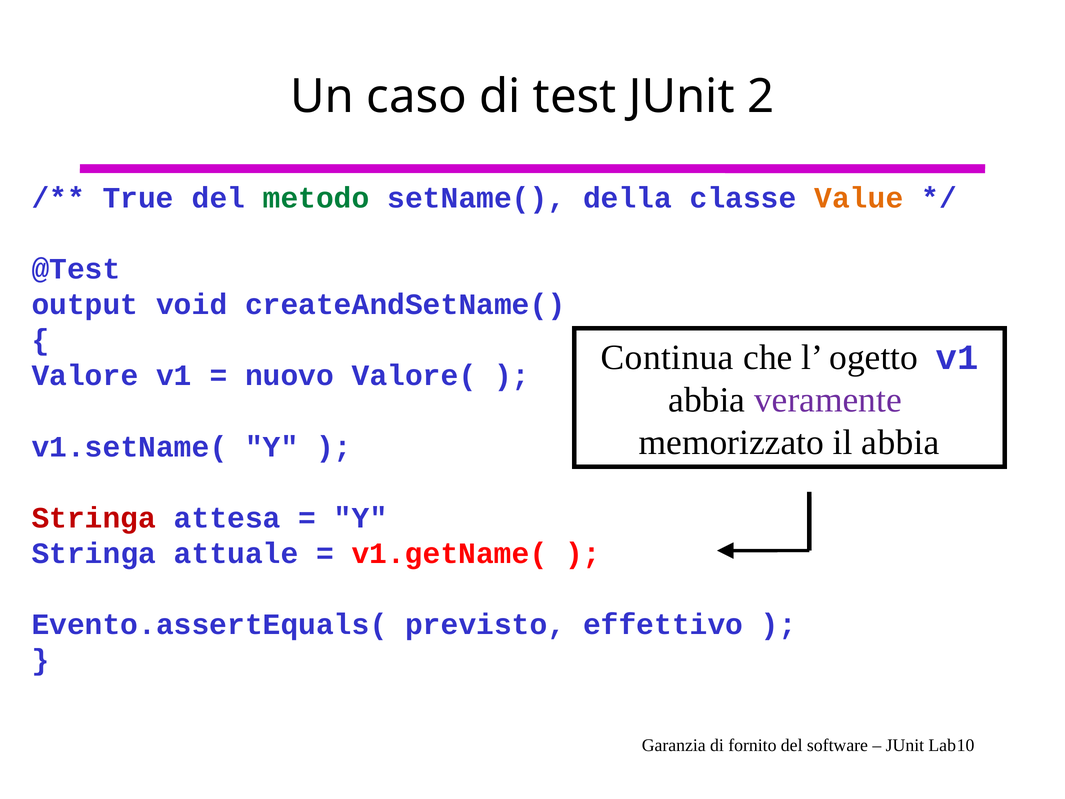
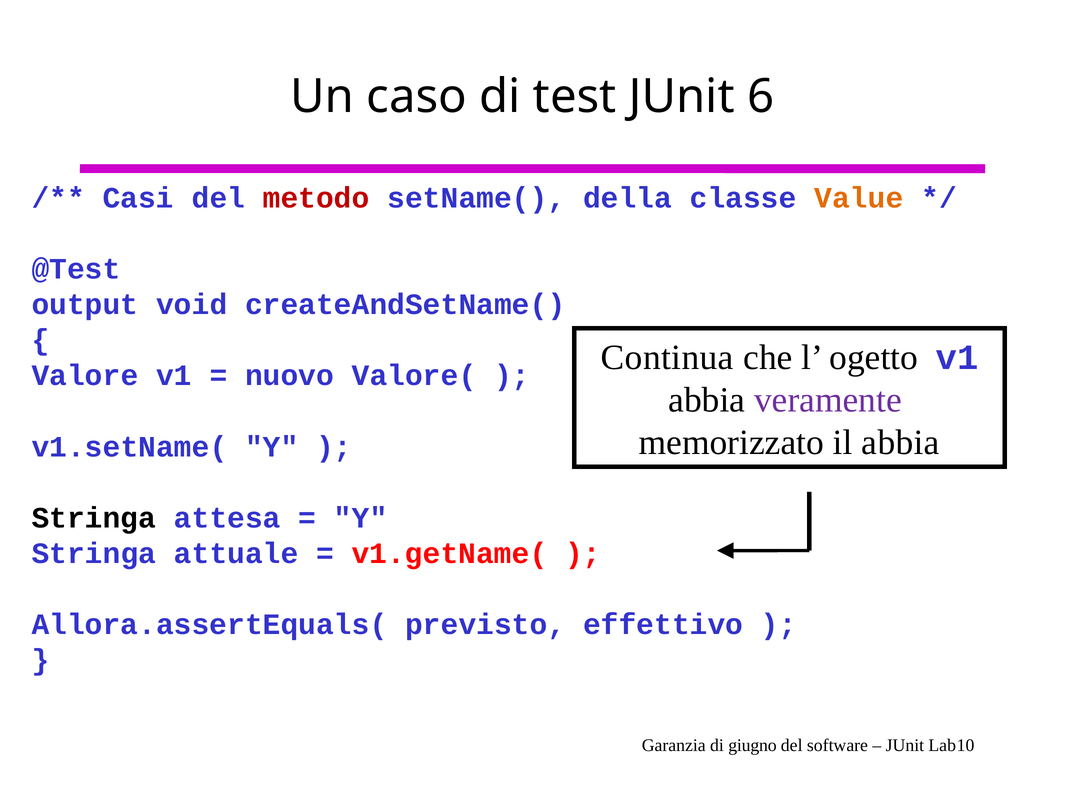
2: 2 -> 6
True: True -> Casi
metodo colour: green -> red
Stringa at (94, 518) colour: red -> black
Evento.assertEquals(: Evento.assertEquals( -> Allora.assertEquals(
fornito: fornito -> giugno
